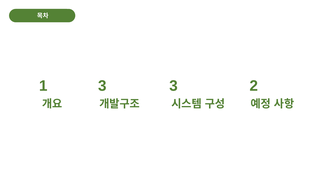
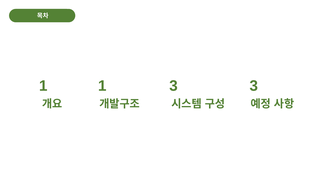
1 3: 3 -> 1
3 2: 2 -> 3
